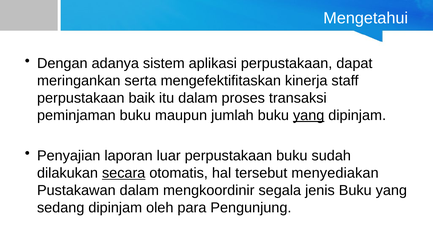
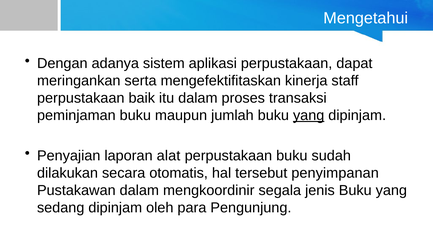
luar: luar -> alat
secara underline: present -> none
menyediakan: menyediakan -> penyimpanan
